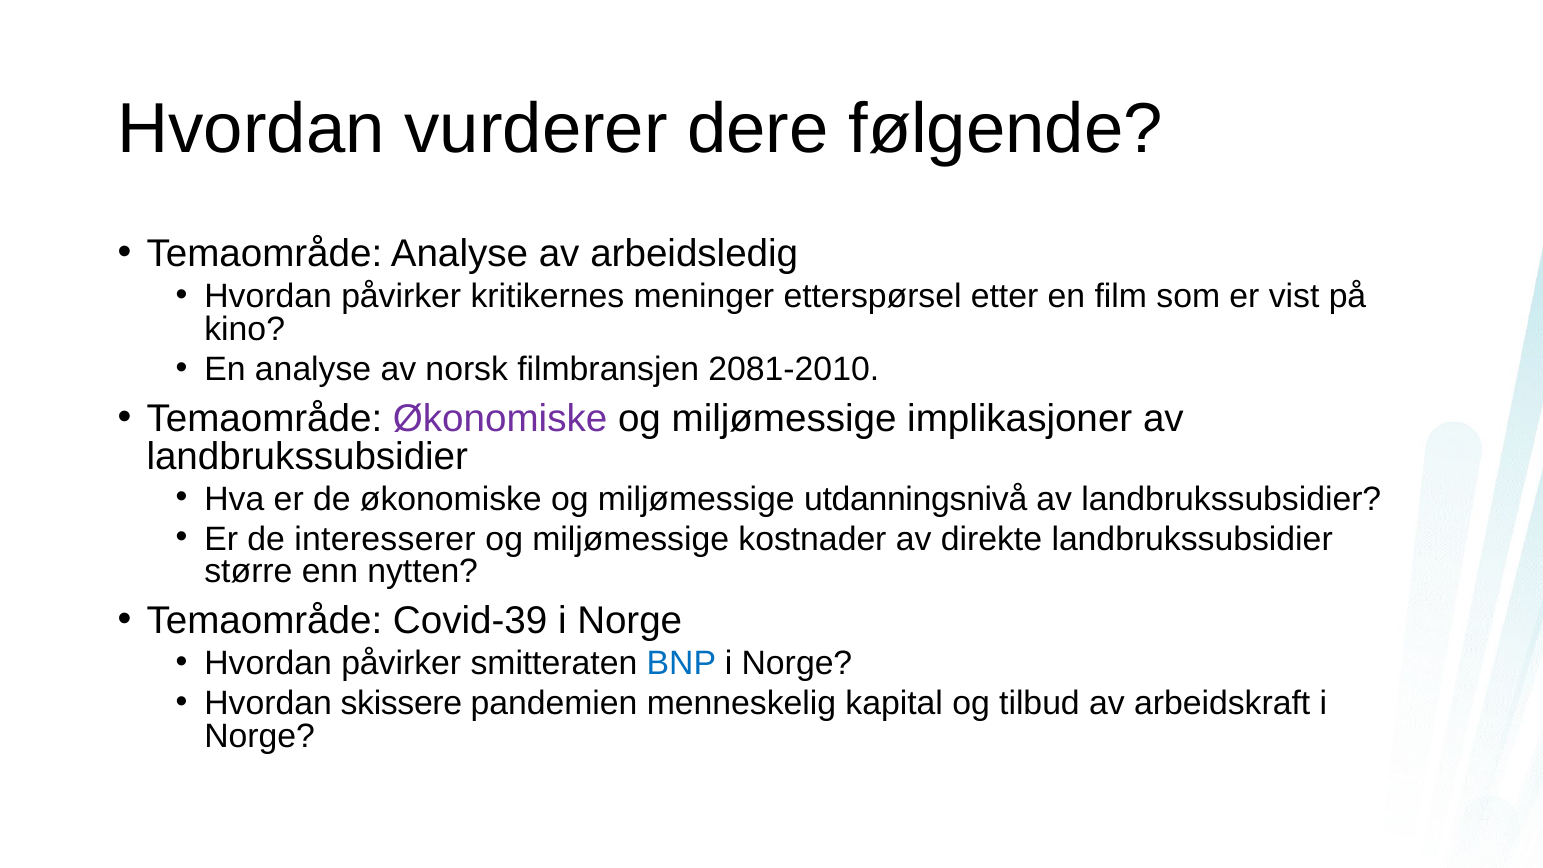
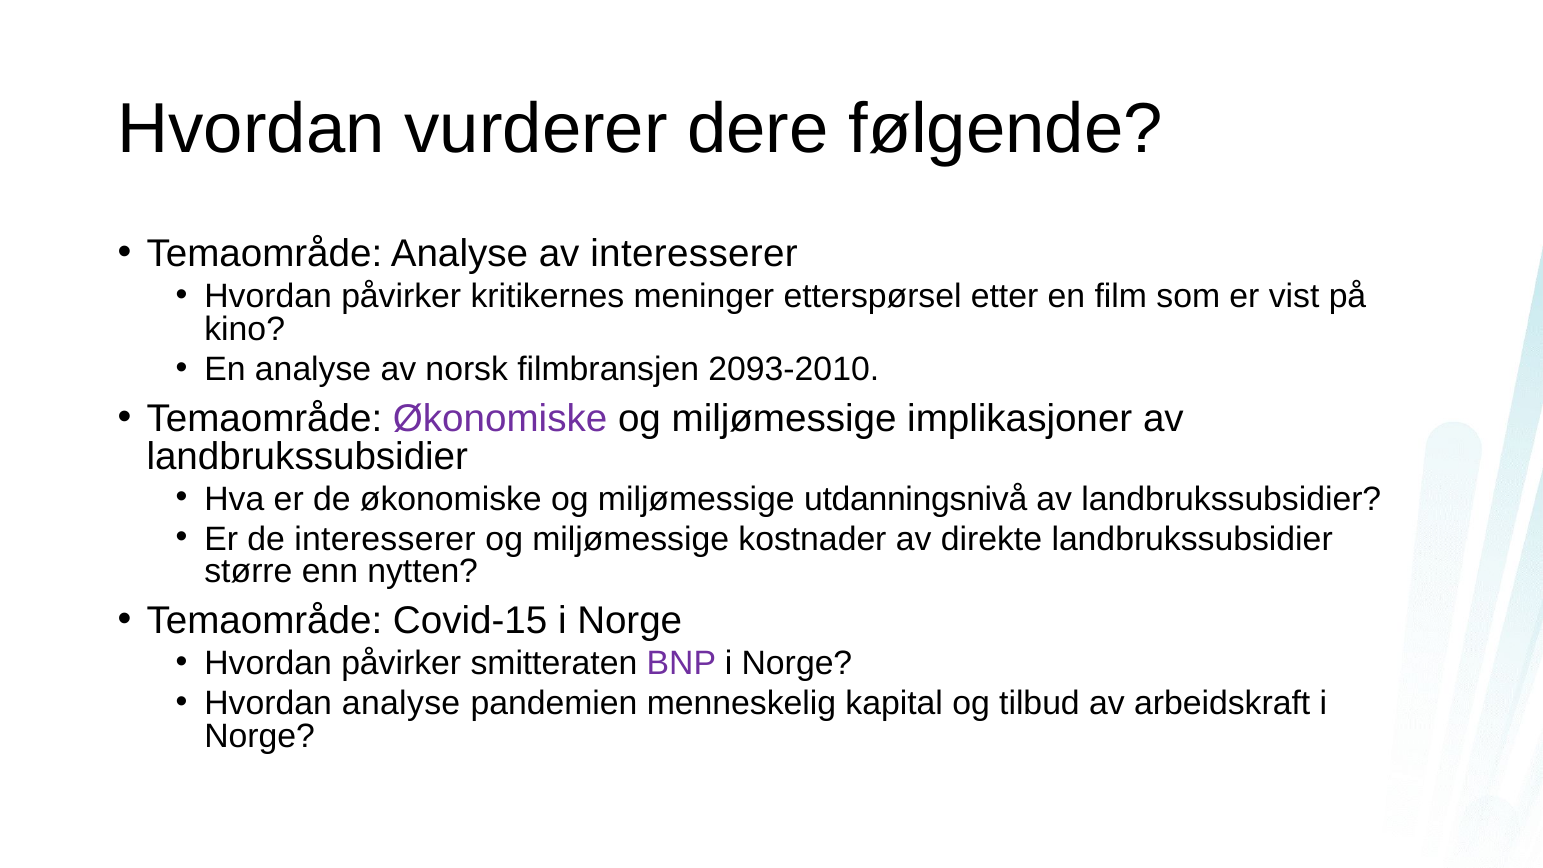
av arbeidsledig: arbeidsledig -> interesserer
2081-2010: 2081-2010 -> 2093-2010
Covid-39: Covid-39 -> Covid-15
BNP colour: blue -> purple
Hvordan skissere: skissere -> analyse
